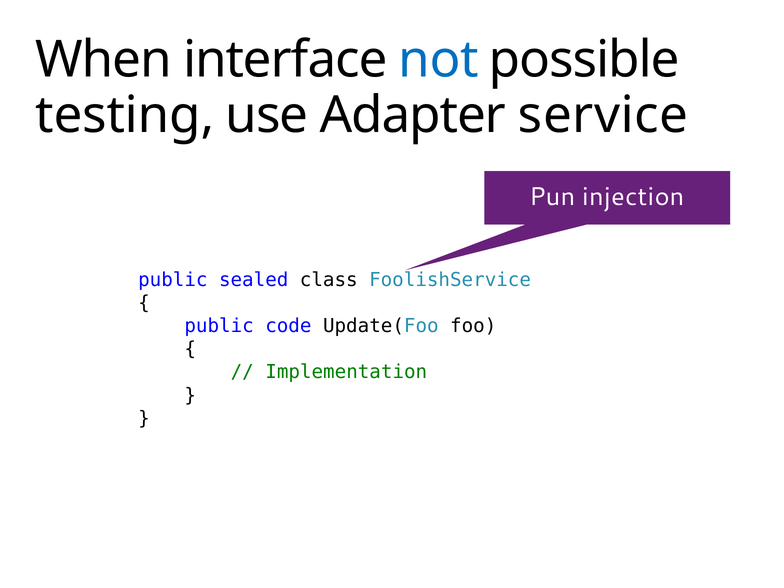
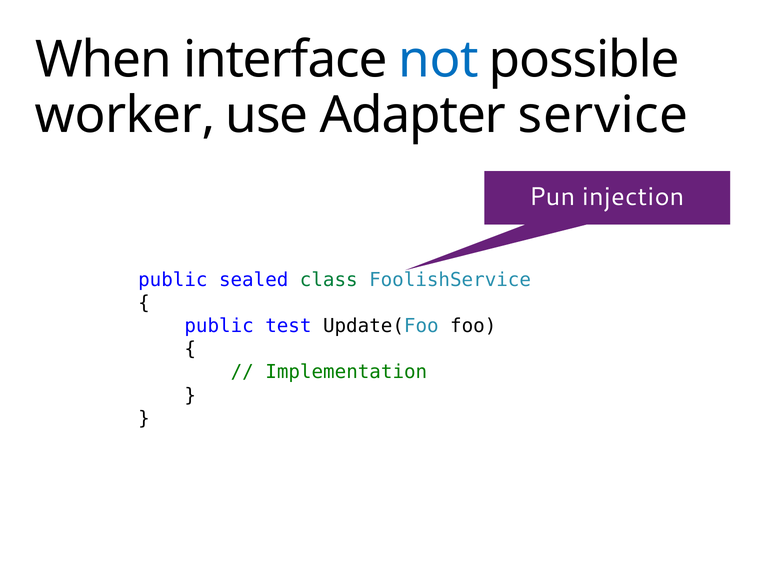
testing: testing -> worker
class colour: black -> green
code: code -> test
